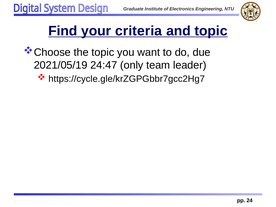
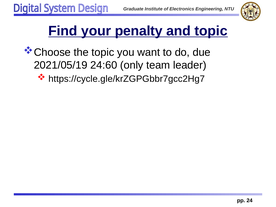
criteria: criteria -> penalty
24:47: 24:47 -> 24:60
